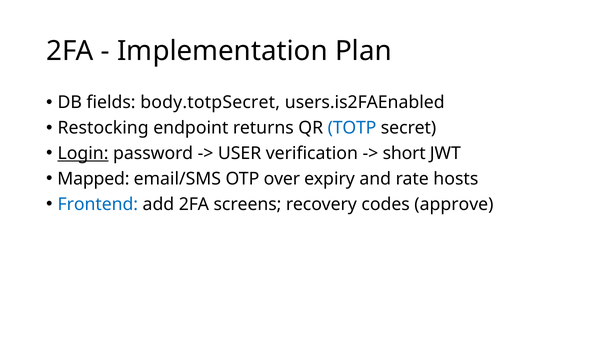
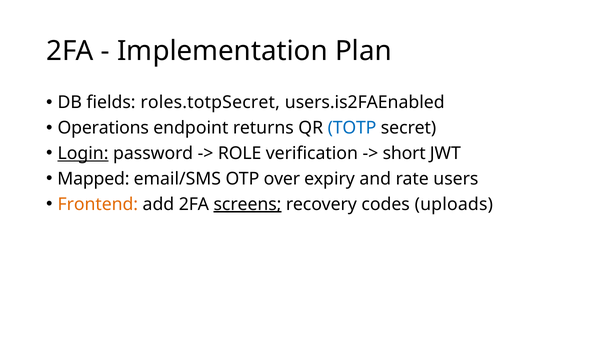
body.totpSecret: body.totpSecret -> roles.totpSecret
Restocking: Restocking -> Operations
USER: USER -> ROLE
hosts: hosts -> users
Frontend colour: blue -> orange
screens underline: none -> present
approve: approve -> uploads
